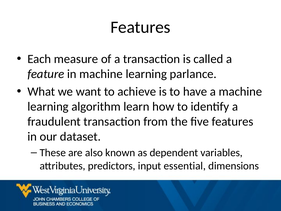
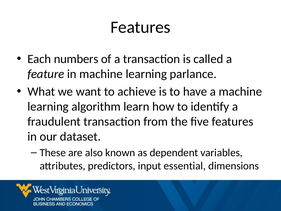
measure: measure -> numbers
